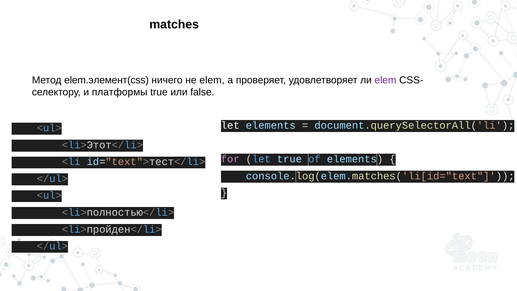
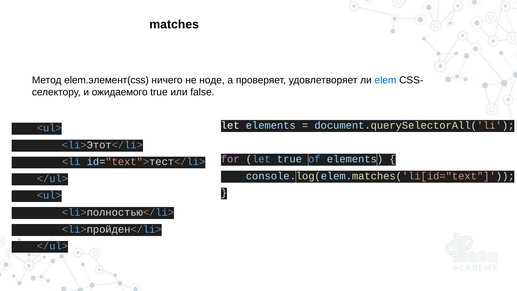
не elem: elem -> ноде
elem at (385, 80) colour: purple -> blue
платформы: платформы -> ожидаемого
